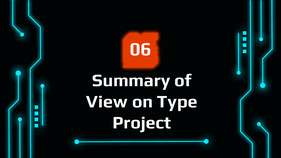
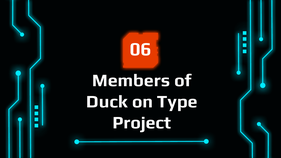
Summary: Summary -> Members
View: View -> Duck
